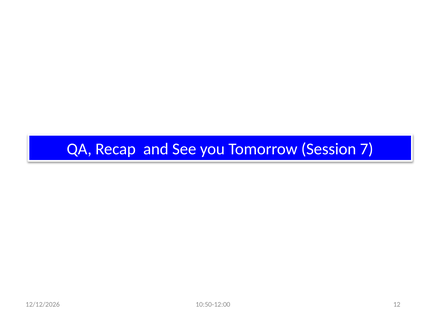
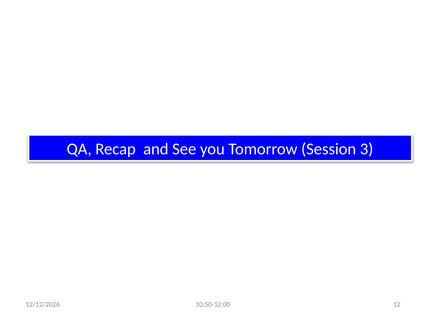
7: 7 -> 3
